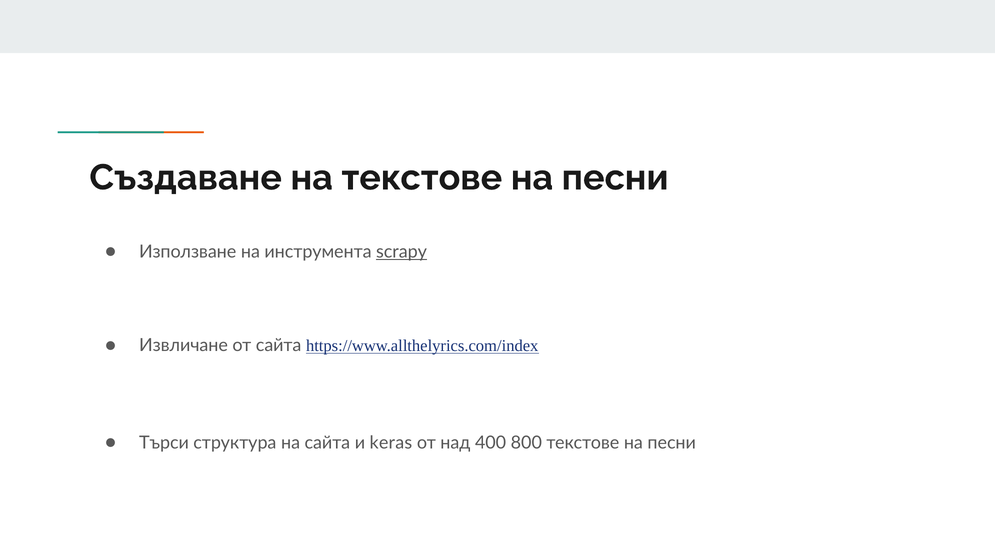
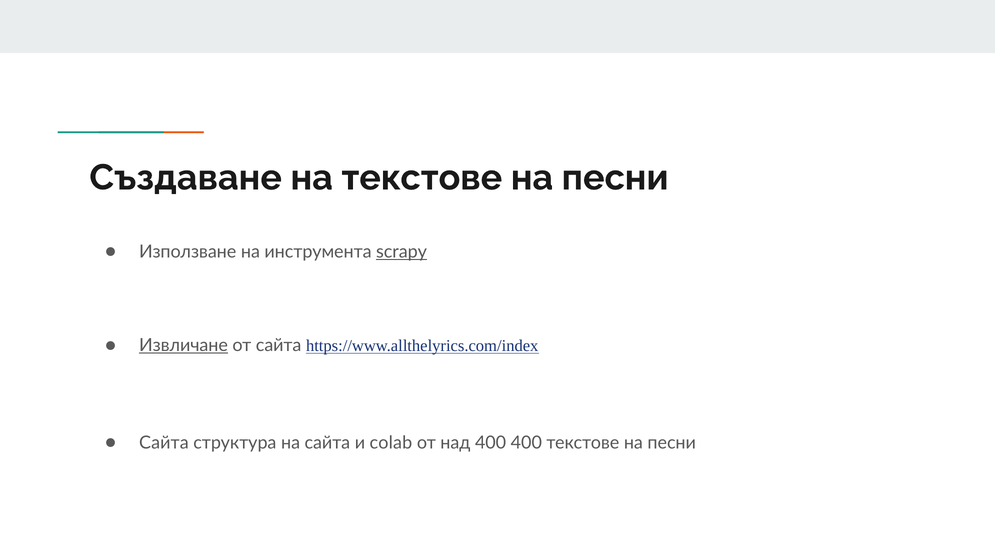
Извличане underline: none -> present
Търси at (164, 443): Търси -> Сайта
keras: keras -> colab
400 800: 800 -> 400
